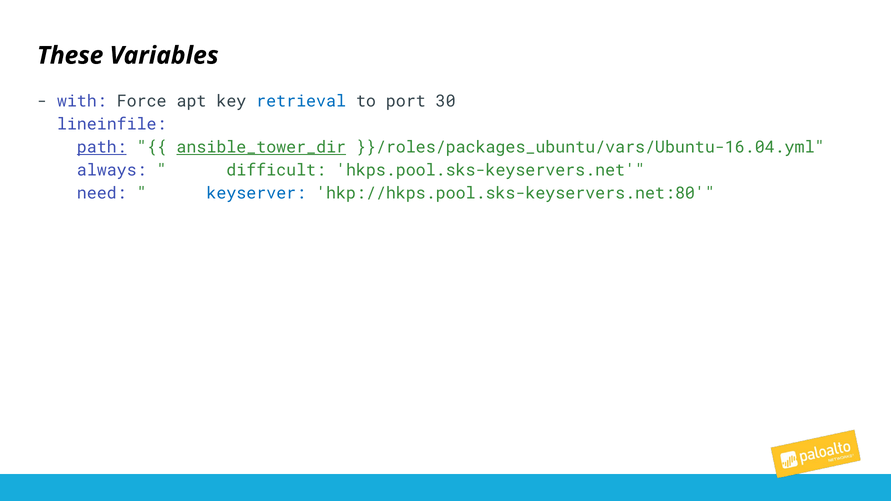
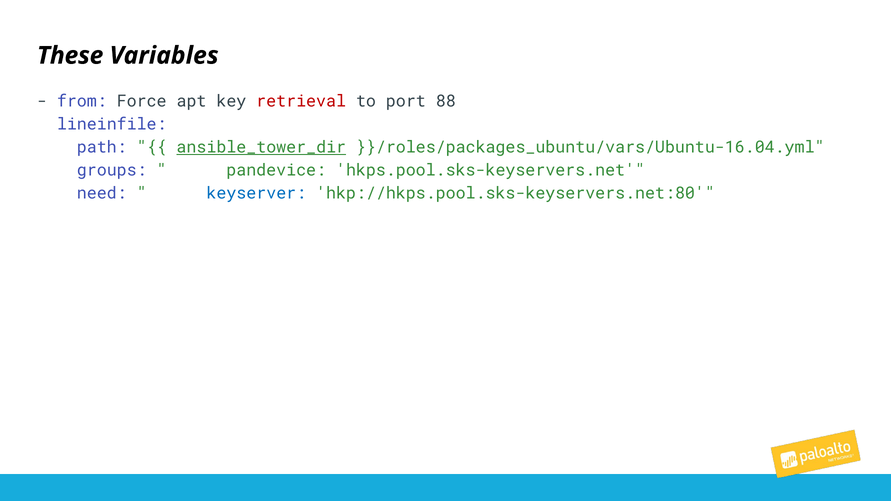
with: with -> from
retrieval colour: blue -> red
30: 30 -> 88
path underline: present -> none
always: always -> groups
difficult: difficult -> pandevice
